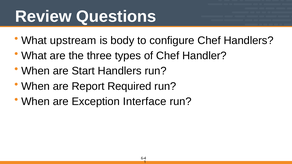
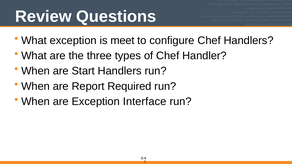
What upstream: upstream -> exception
body: body -> meet
